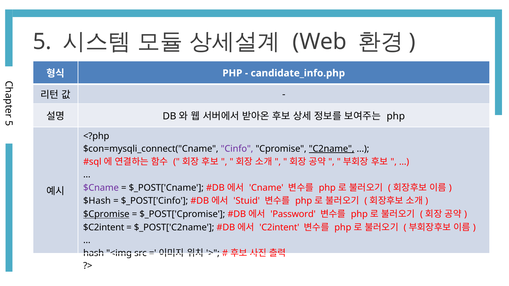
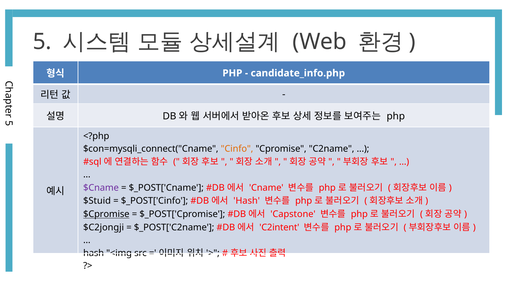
Cinfo colour: purple -> orange
C2name underline: present -> none
$Hash: $Hash -> $Stuid
Stuid at (247, 201): Stuid -> Hash
Password: Password -> Capstone
$C2intent: $C2intent -> $C2jongji
